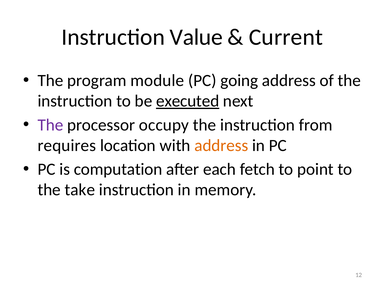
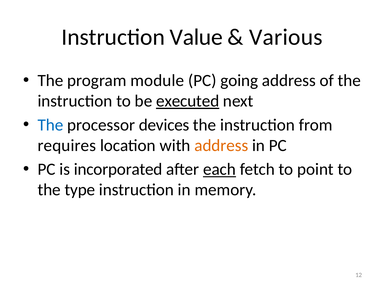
Current: Current -> Various
The at (50, 125) colour: purple -> blue
occupy: occupy -> devices
computation: computation -> incorporated
each underline: none -> present
take: take -> type
